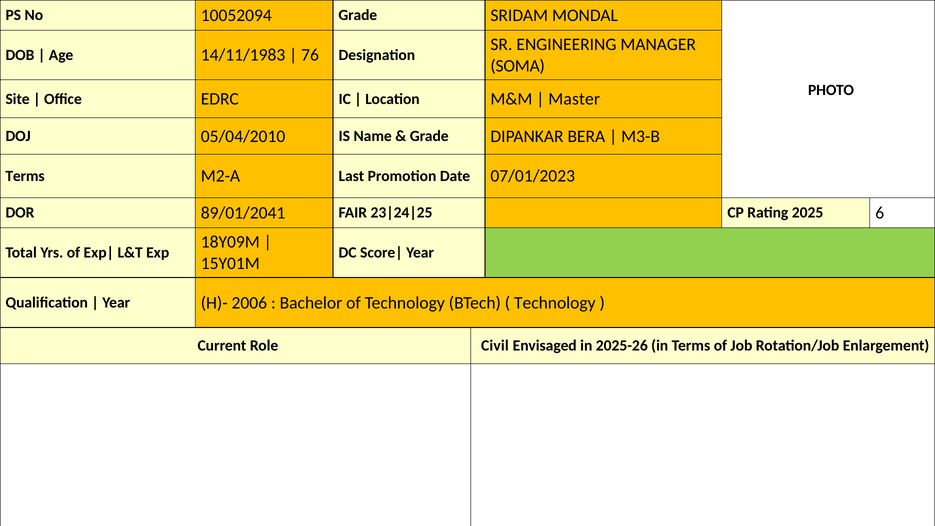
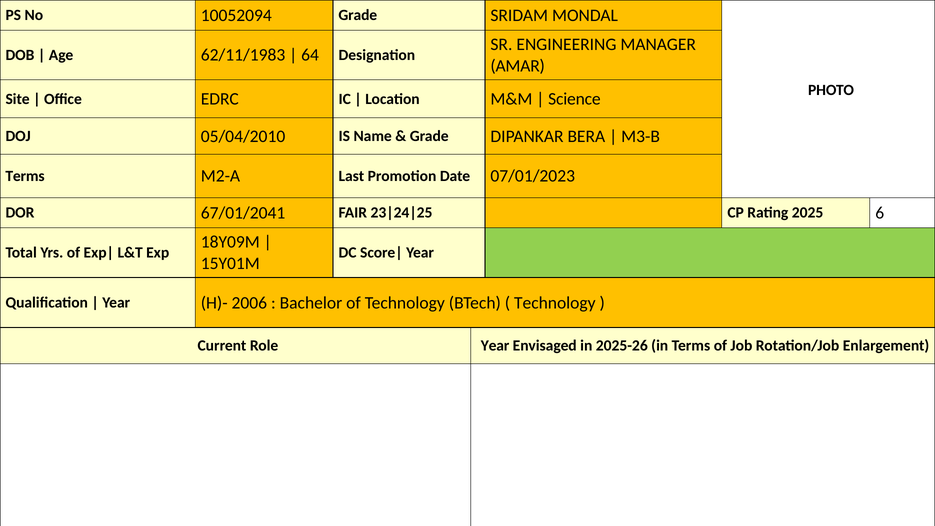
14/11/1983: 14/11/1983 -> 62/11/1983
76: 76 -> 64
SOMA: SOMA -> AMAR
Master: Master -> Science
89/01/2041: 89/01/2041 -> 67/01/2041
Role Civil: Civil -> Year
